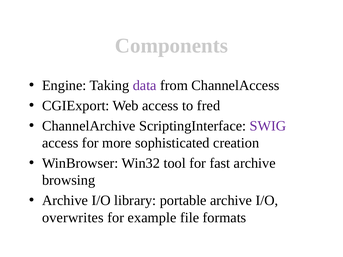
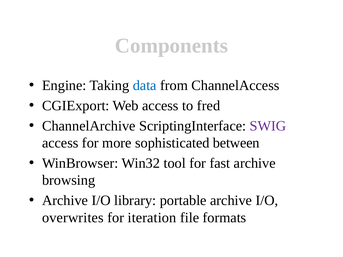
data colour: purple -> blue
creation: creation -> between
example: example -> iteration
